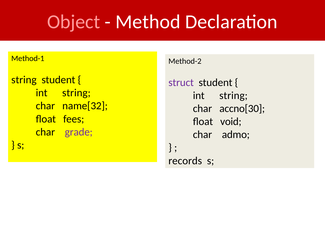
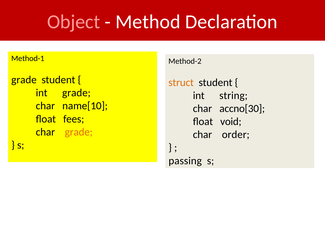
string at (24, 80): string -> grade
struct colour: purple -> orange
string at (76, 93): string -> grade
name[32: name[32 -> name[10
grade at (79, 132) colour: purple -> orange
admo: admo -> order
records: records -> passing
